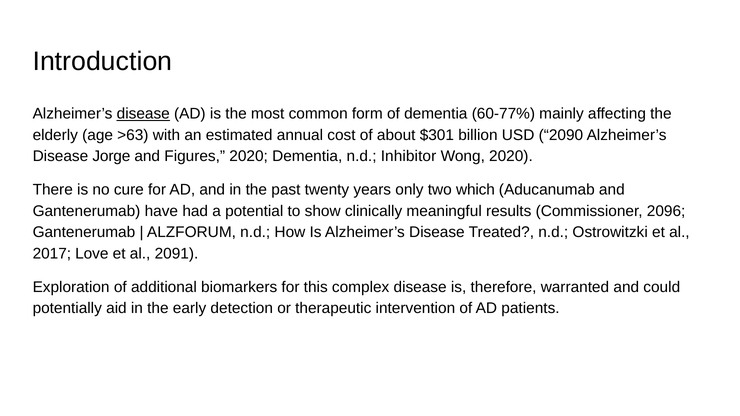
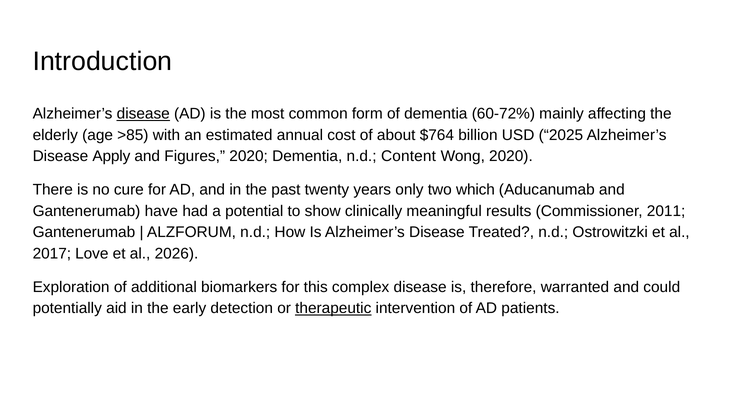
60-77%: 60-77% -> 60-72%
>63: >63 -> >85
$301: $301 -> $764
2090: 2090 -> 2025
Jorge: Jorge -> Apply
Inhibitor: Inhibitor -> Content
2096: 2096 -> 2011
2091: 2091 -> 2026
therapeutic underline: none -> present
